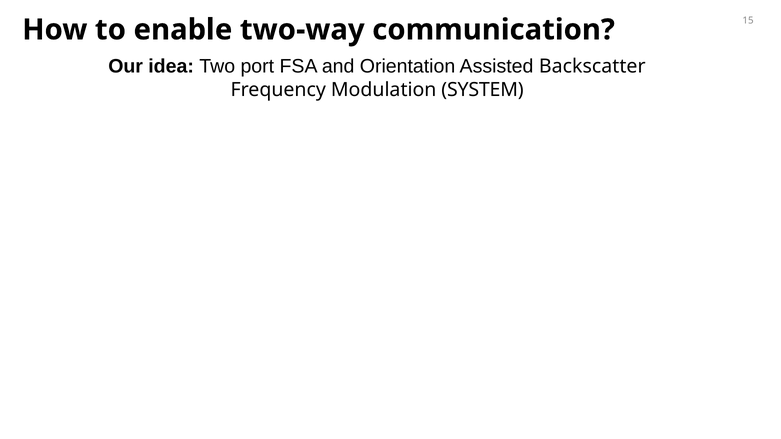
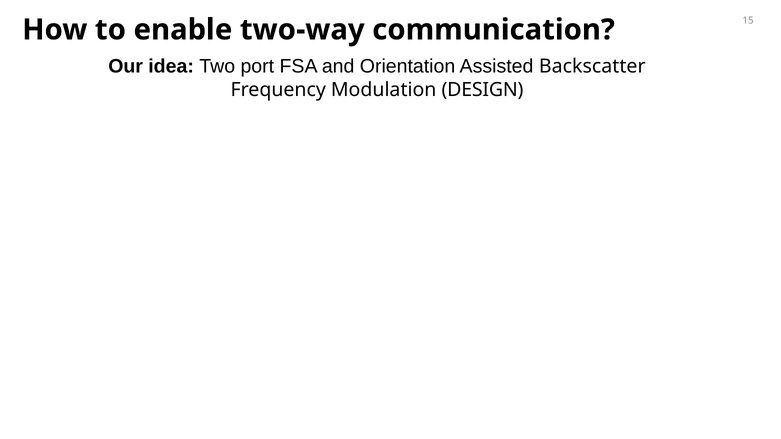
SYSTEM: SYSTEM -> DESIGN
